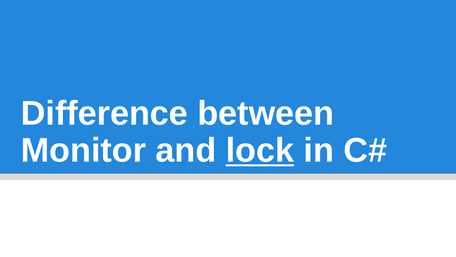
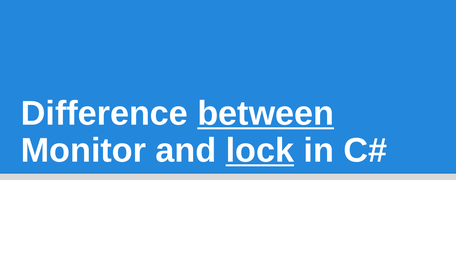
between underline: none -> present
